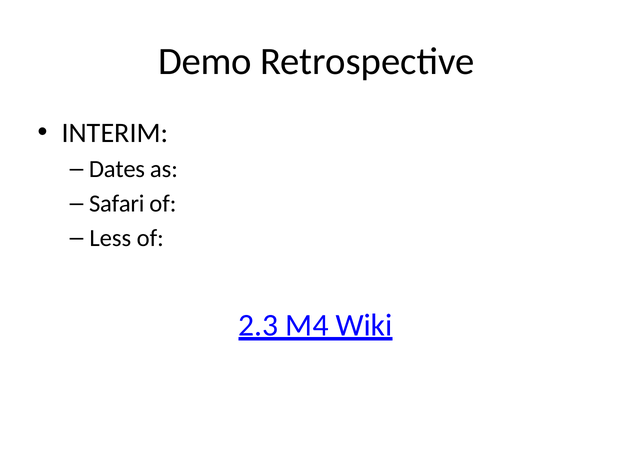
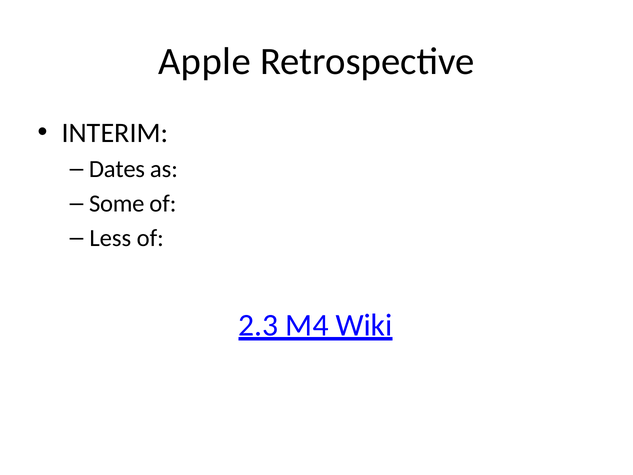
Demo: Demo -> Apple
Safari: Safari -> Some
